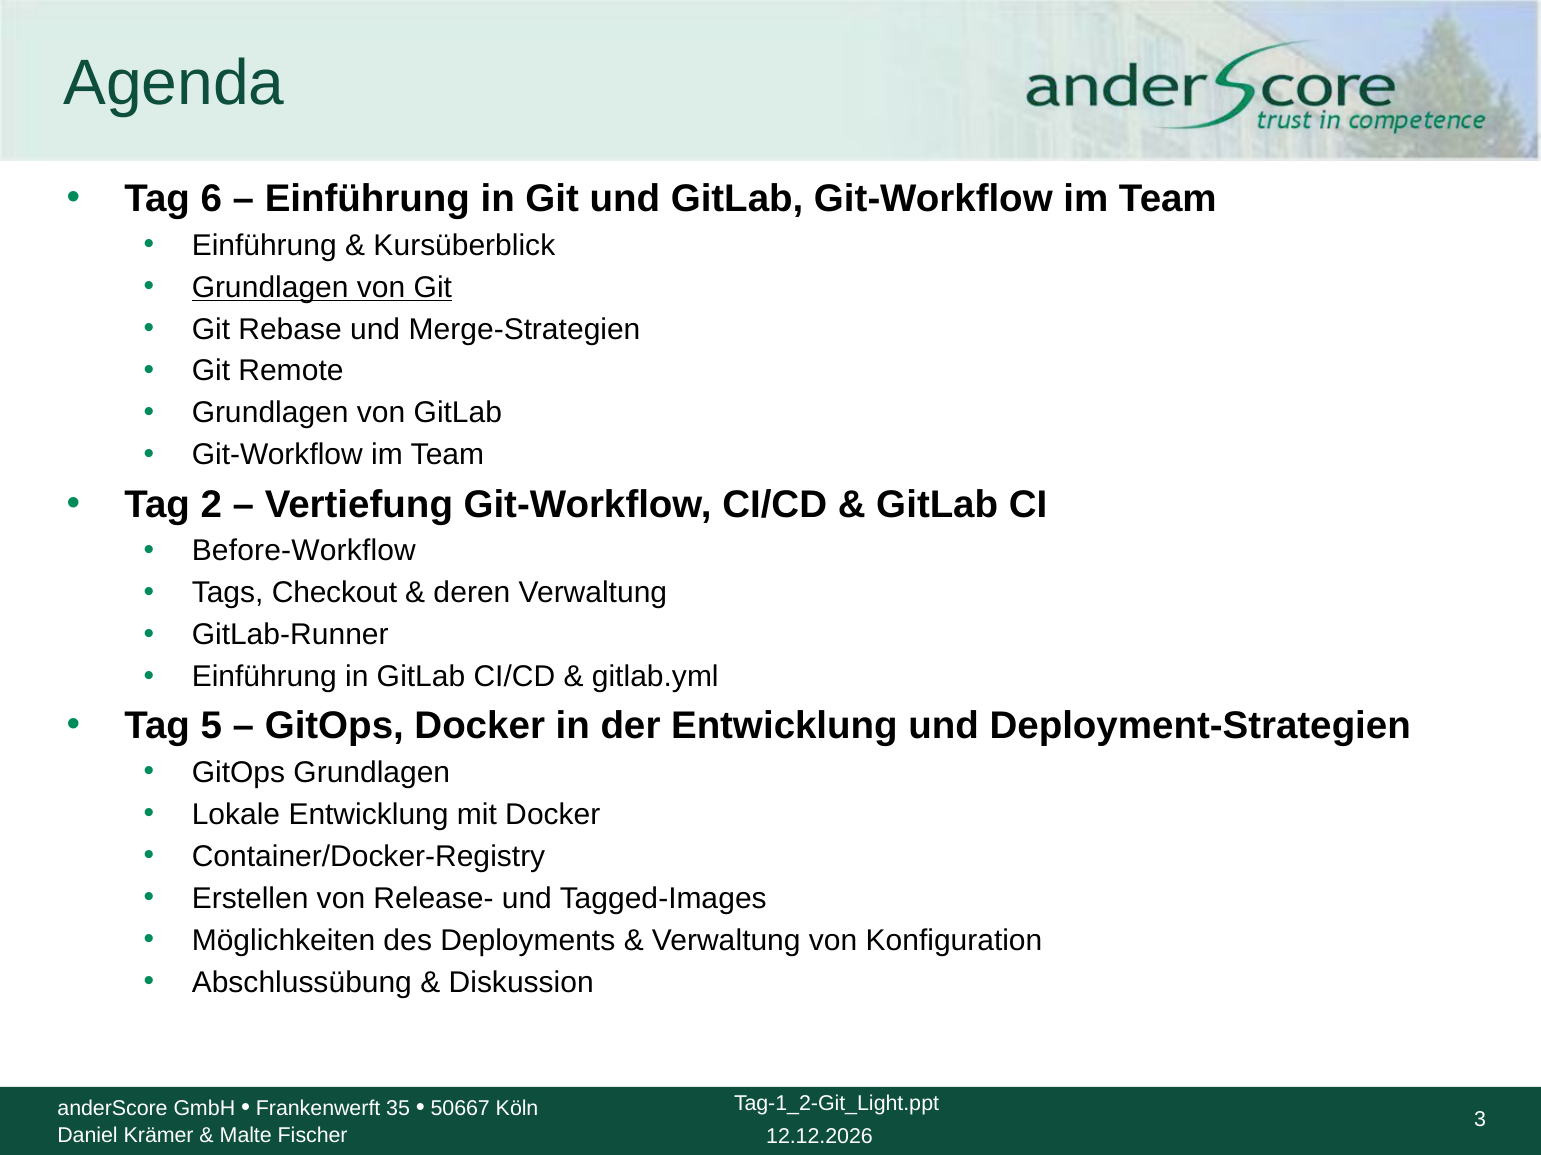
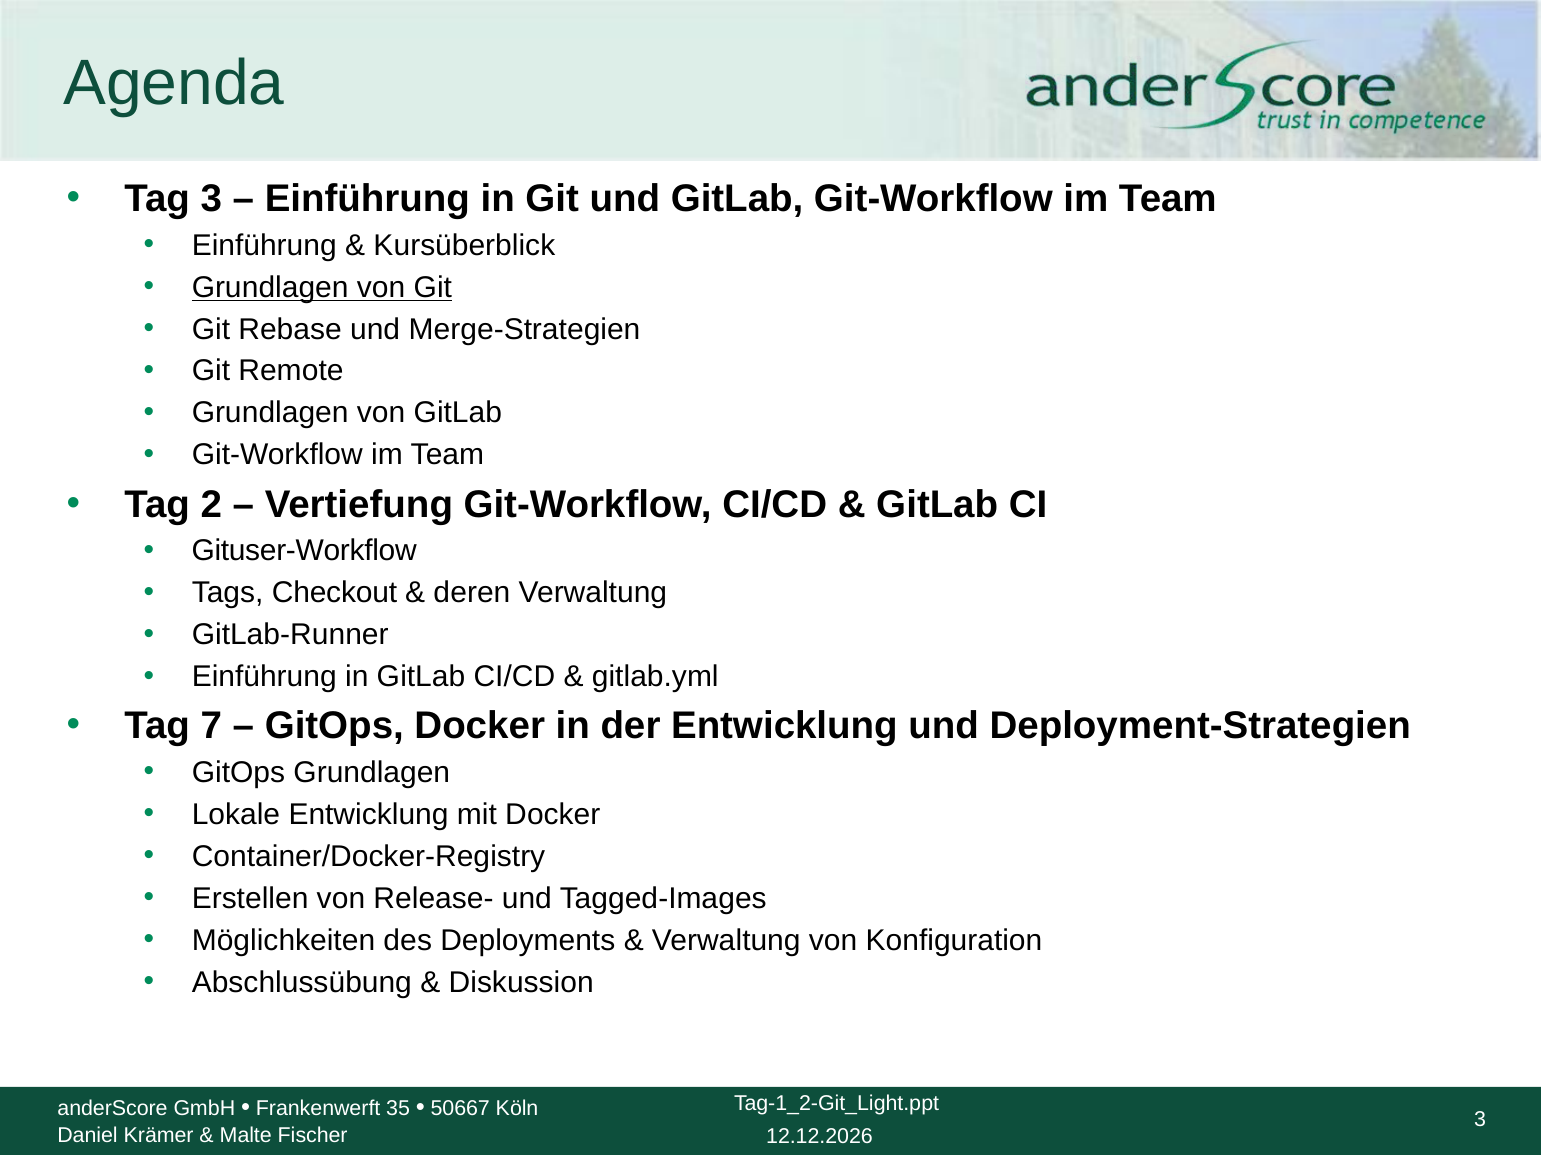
Tag 6: 6 -> 3
Before-Workflow: Before-Workflow -> Gituser-Workflow
5: 5 -> 7
